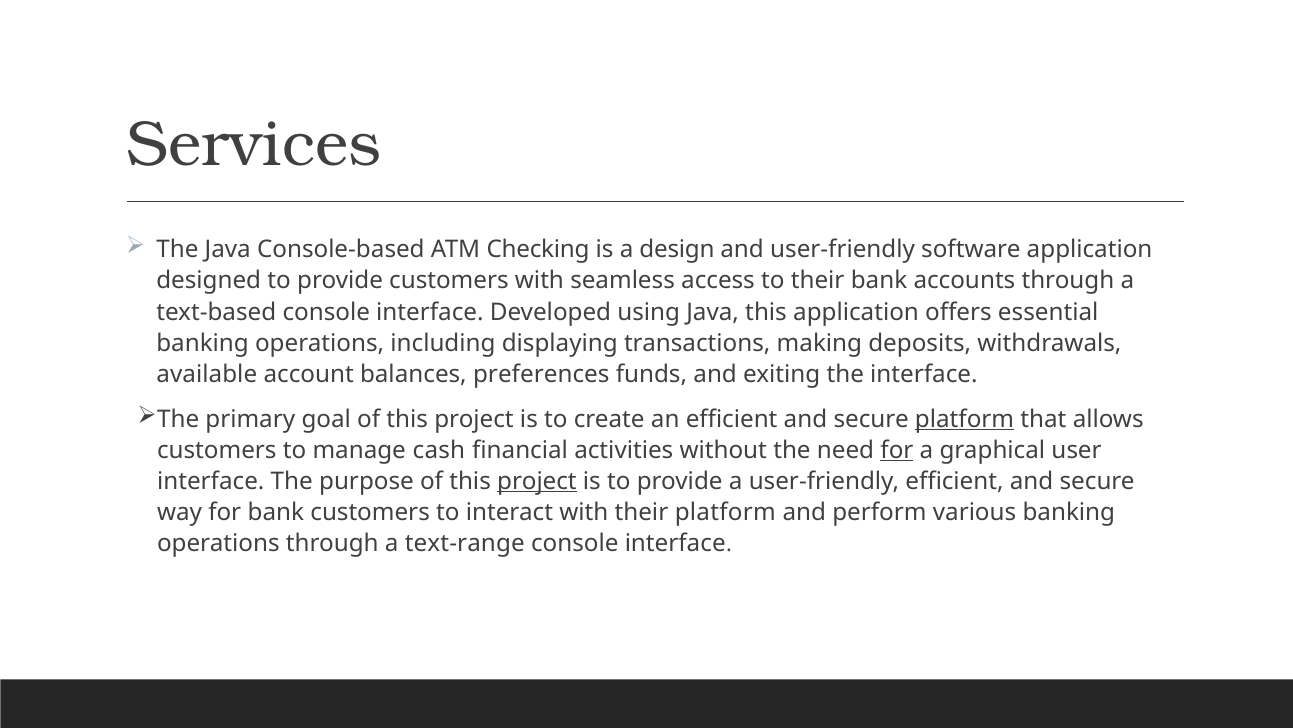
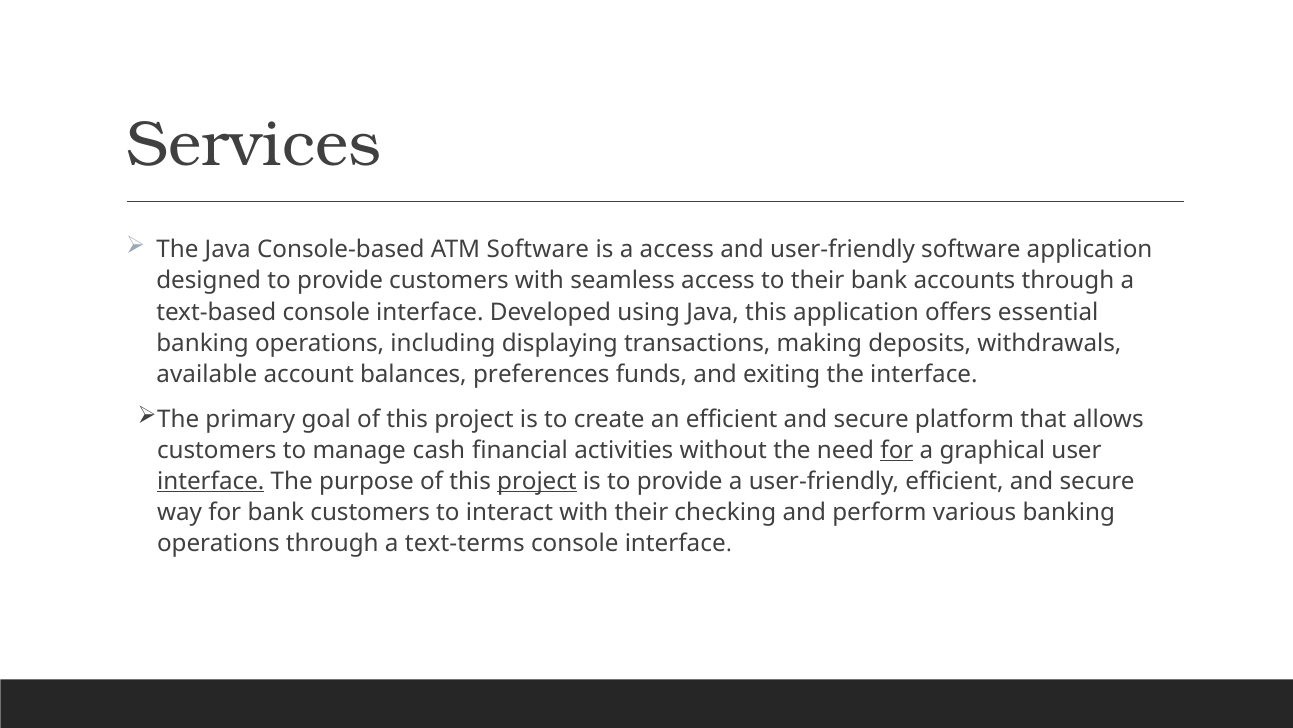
ATM Checking: Checking -> Software
a design: design -> access
platform at (965, 419) underline: present -> none
interface at (211, 481) underline: none -> present
their platform: platform -> checking
text-range: text-range -> text-terms
